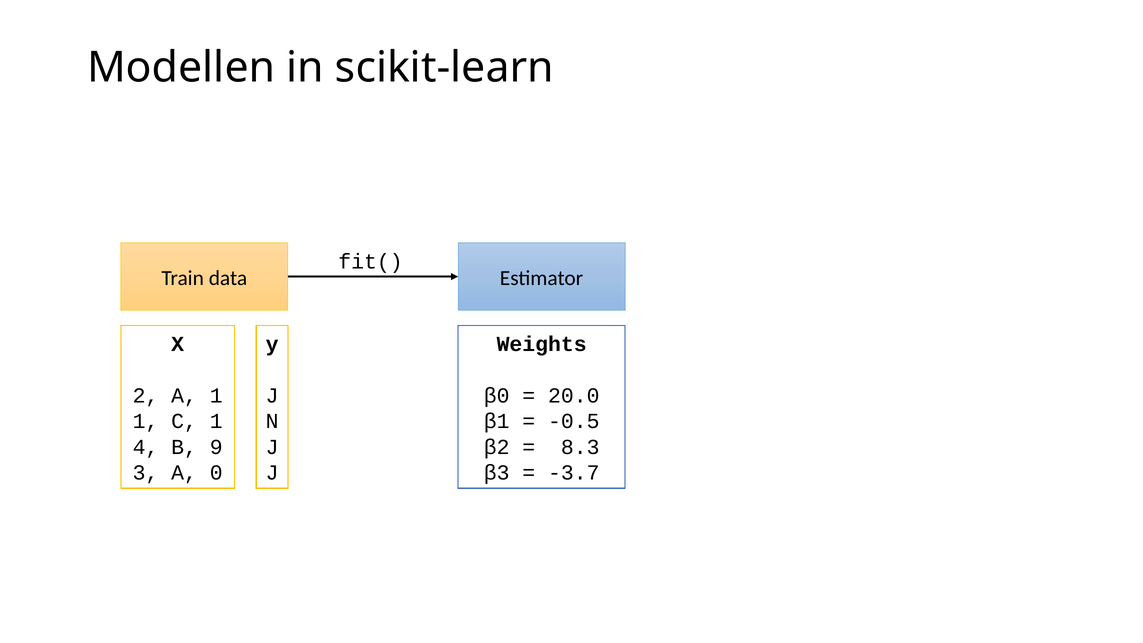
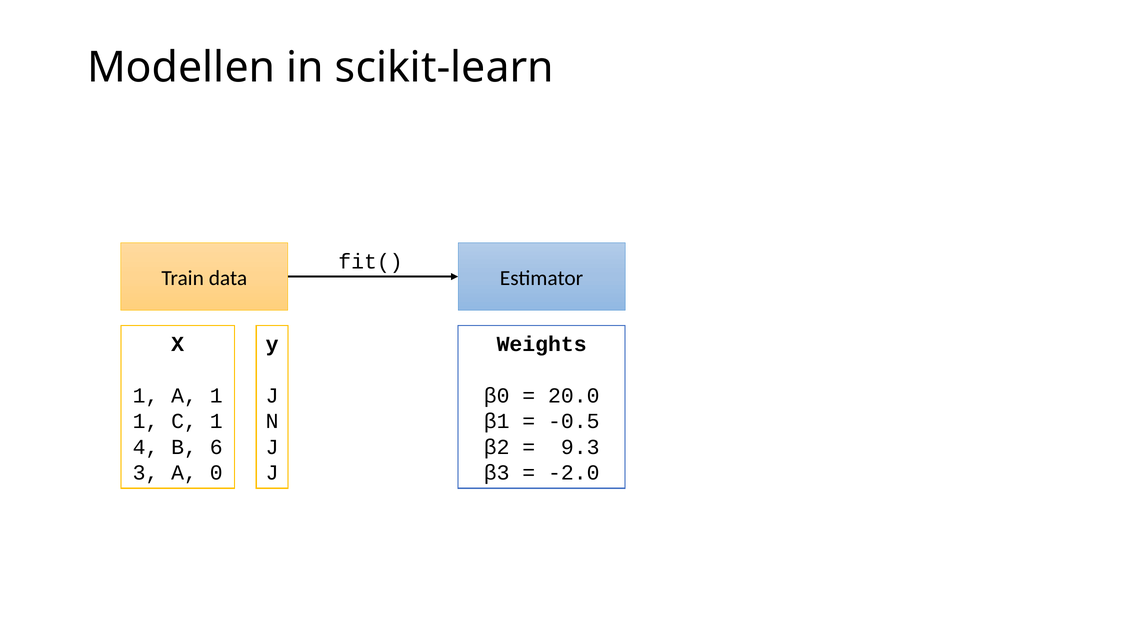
2 at (146, 396): 2 -> 1
9: 9 -> 6
8.3: 8.3 -> 9.3
-3.7: -3.7 -> -2.0
